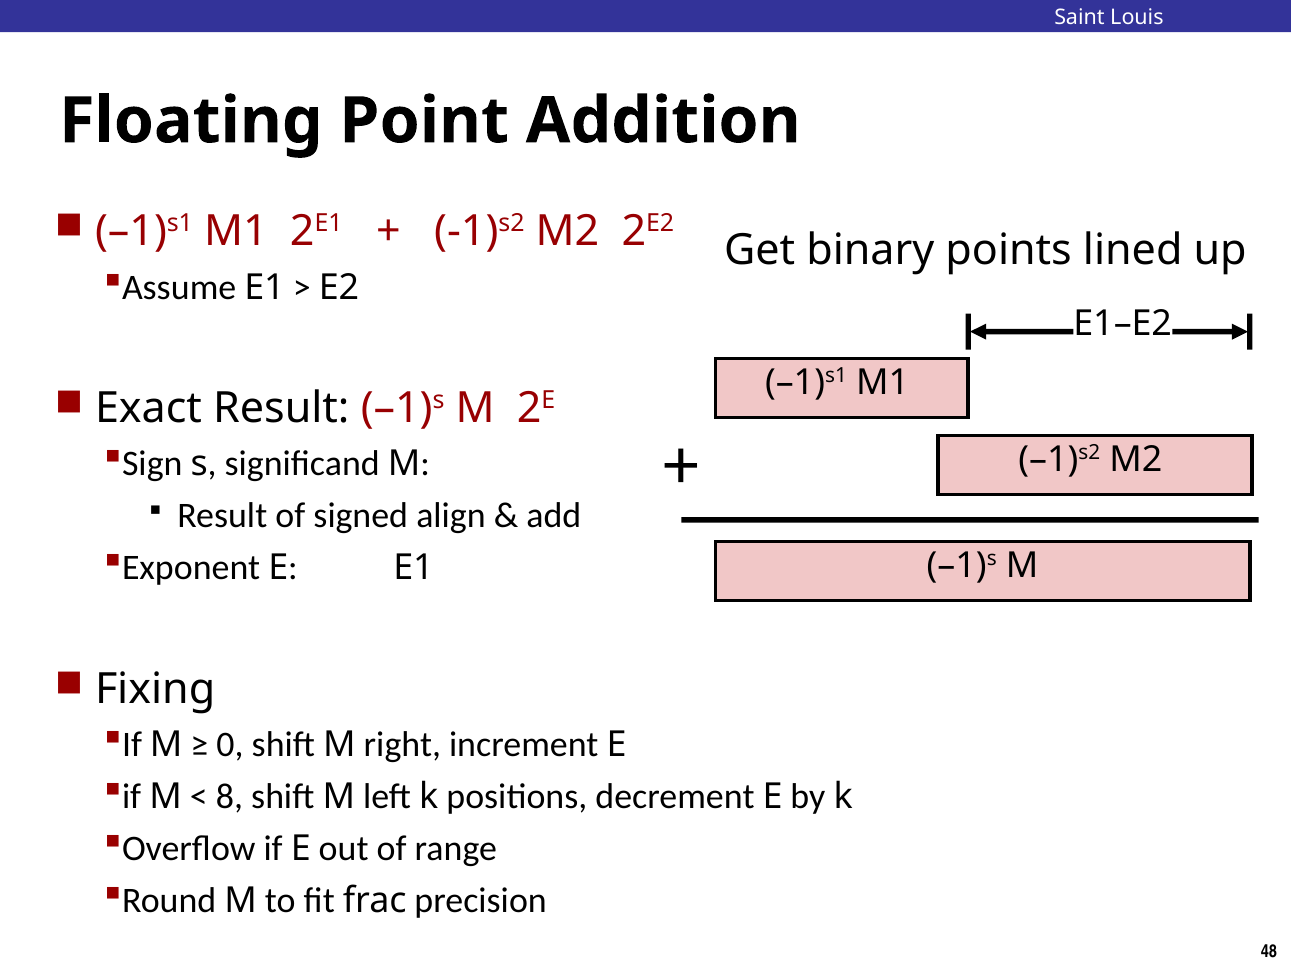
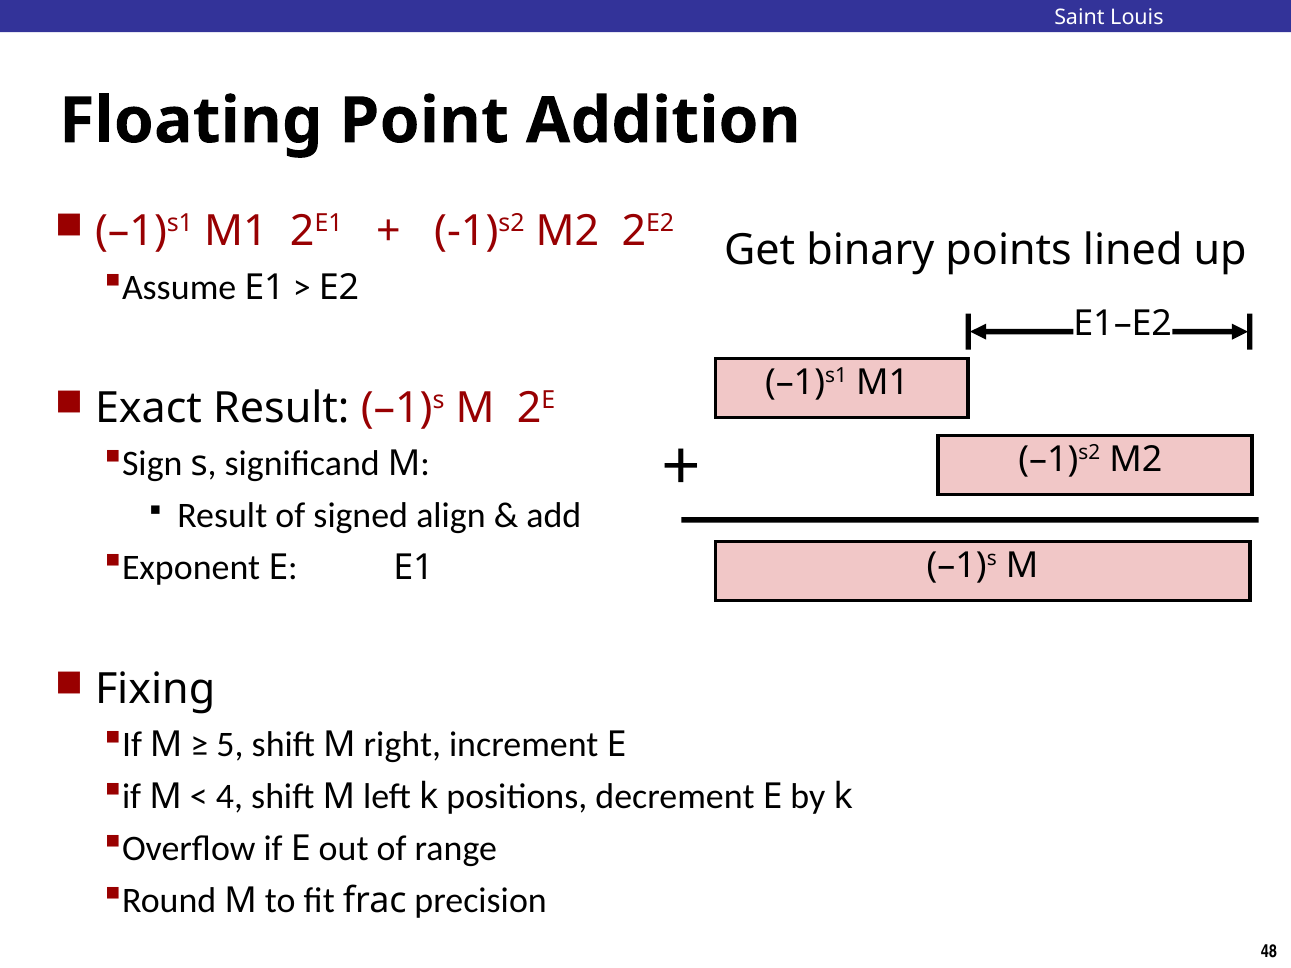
0: 0 -> 5
8: 8 -> 4
